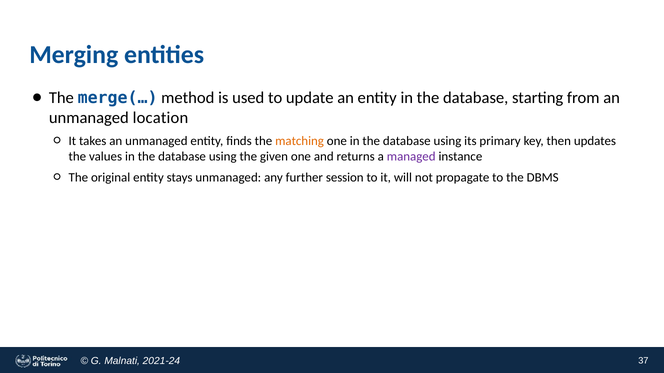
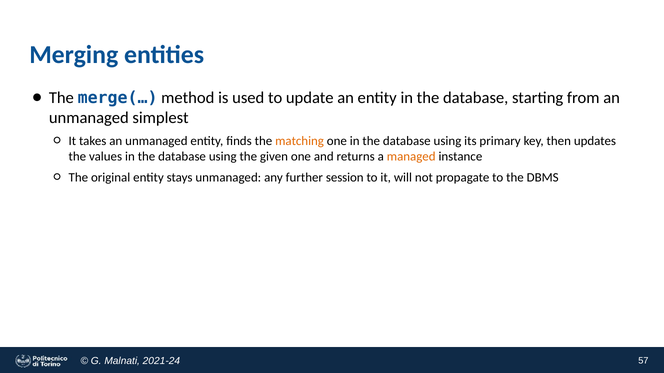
location: location -> simplest
managed colour: purple -> orange
37: 37 -> 57
